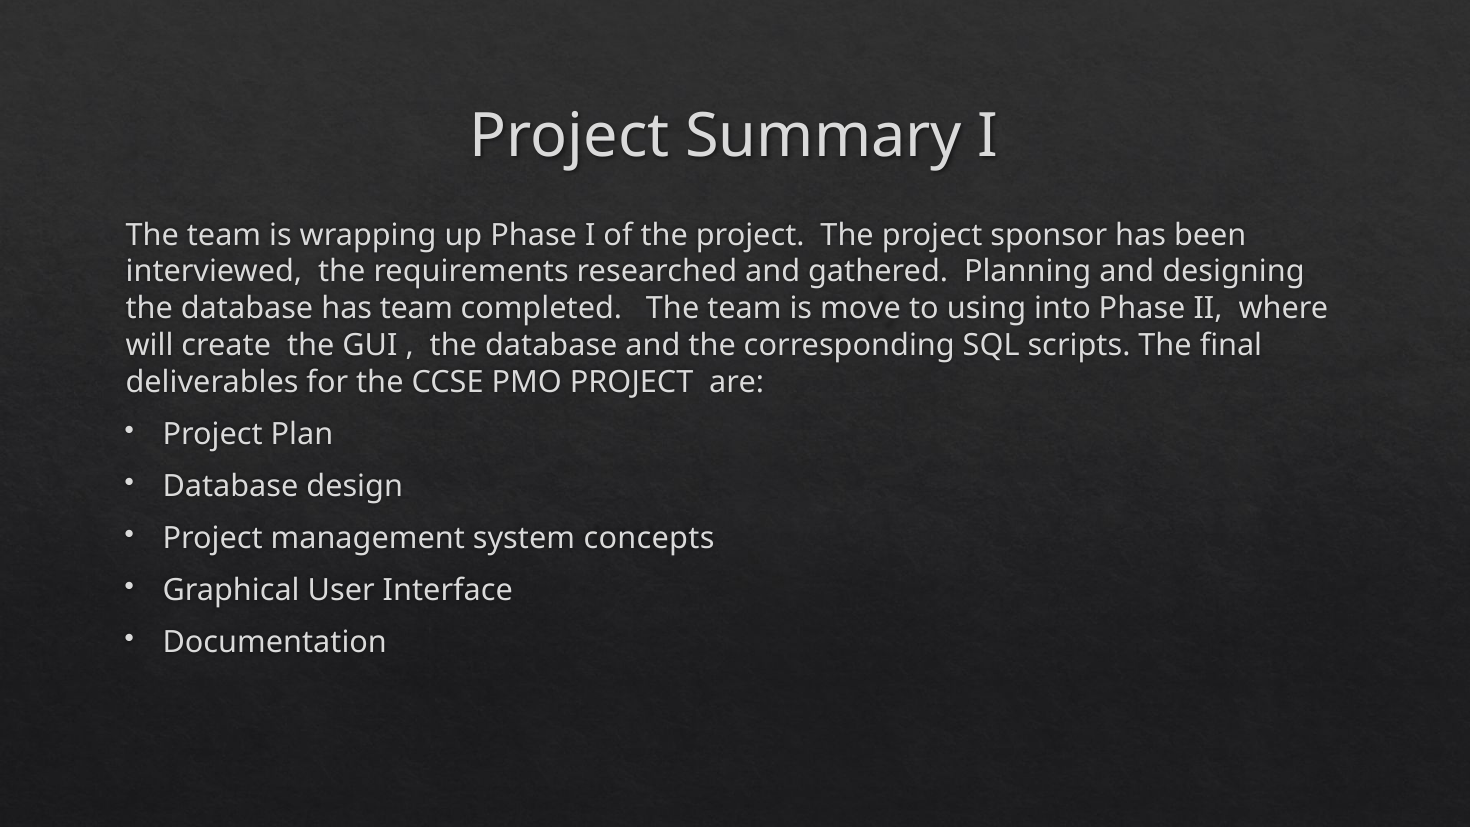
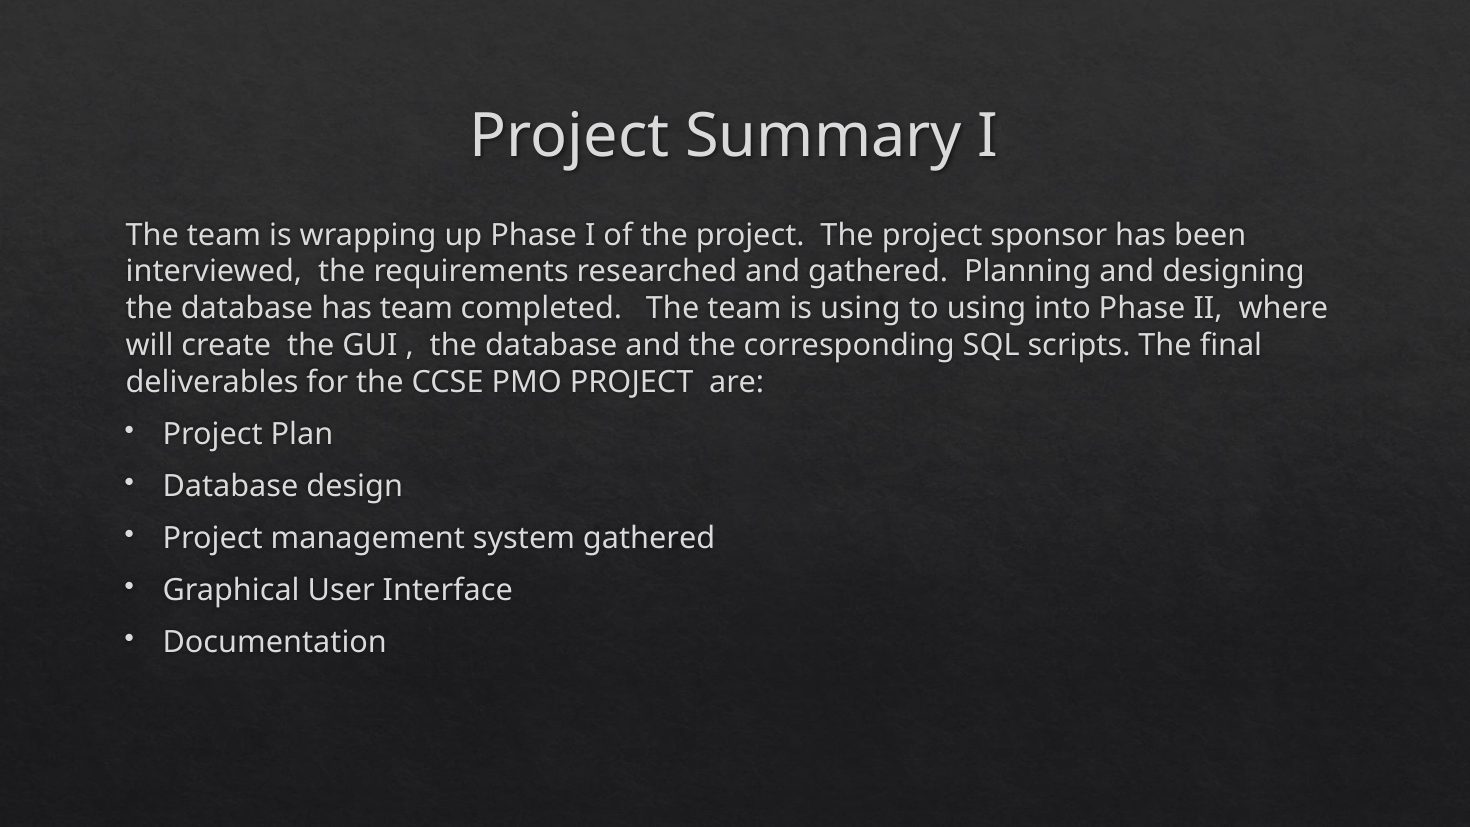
is move: move -> using
system concepts: concepts -> gathered
